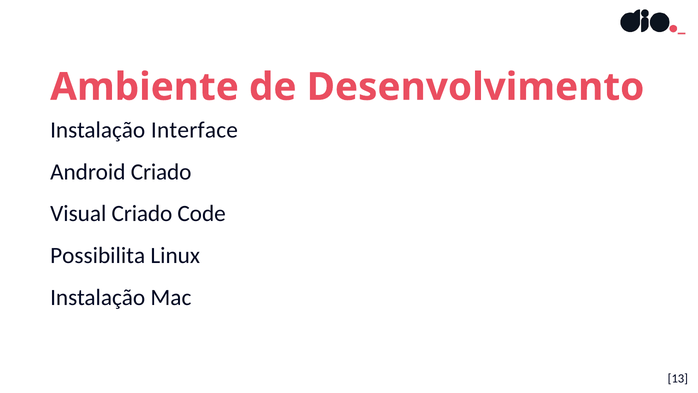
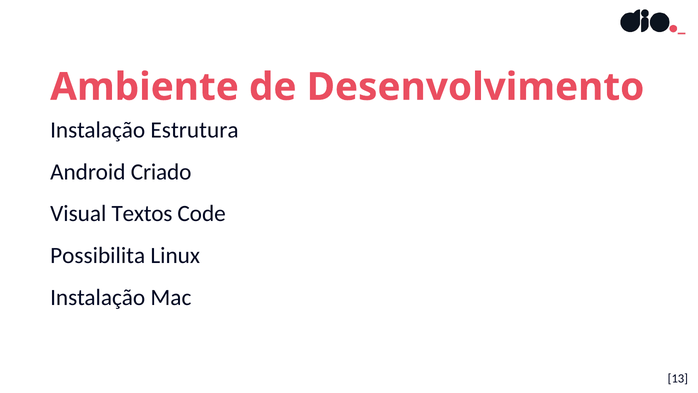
Interface: Interface -> Estrutura
Visual Criado: Criado -> Textos
